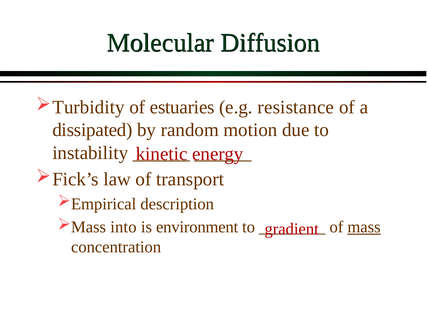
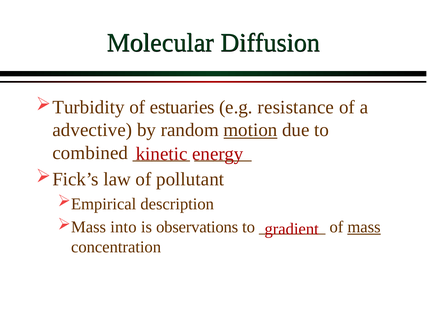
dissipated: dissipated -> advective
motion underline: none -> present
instability: instability -> combined
transport: transport -> pollutant
environment: environment -> observations
